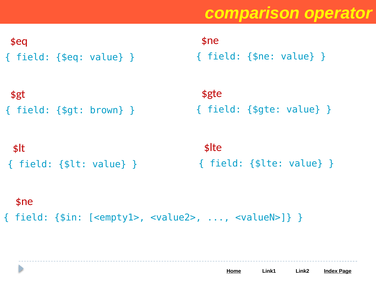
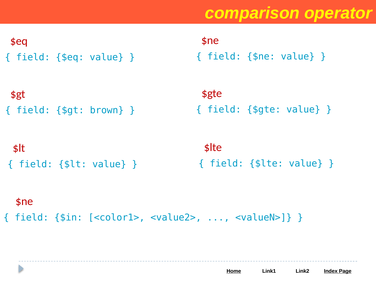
<empty1>: <empty1> -> <color1>
